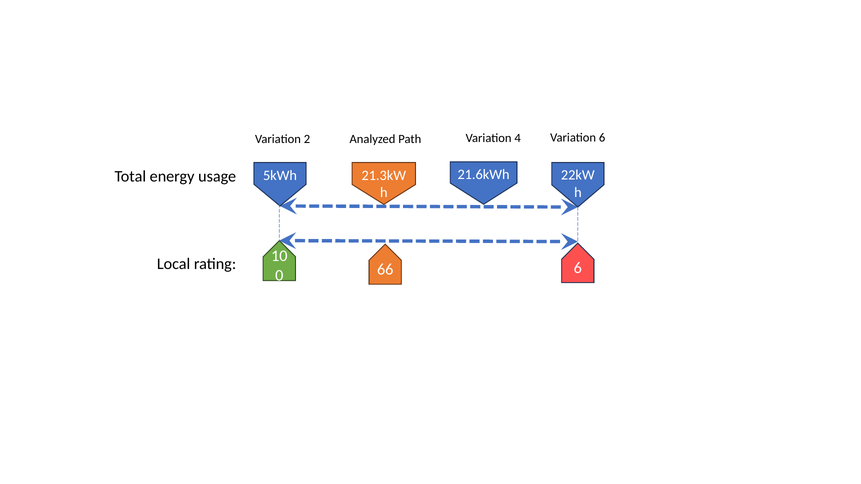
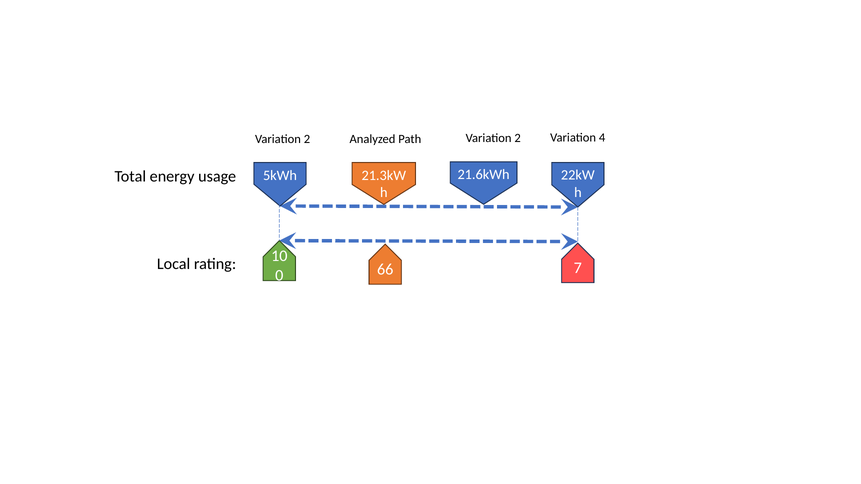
Path Variation 4: 4 -> 2
Variation 6: 6 -> 4
0 6: 6 -> 7
